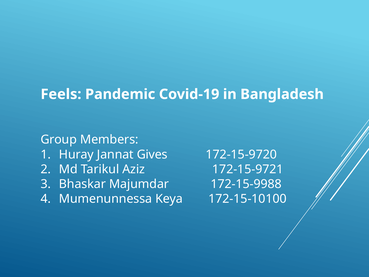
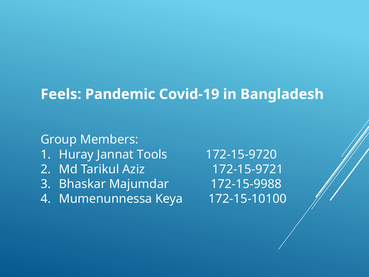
Gives: Gives -> Tools
